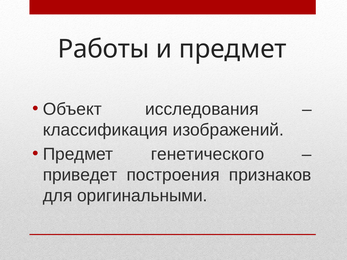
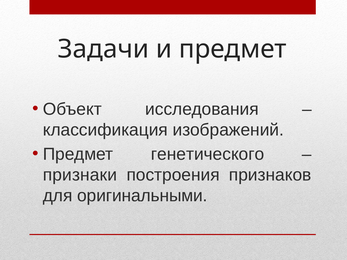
Работы: Работы -> Задачи
приведет: приведет -> признаки
